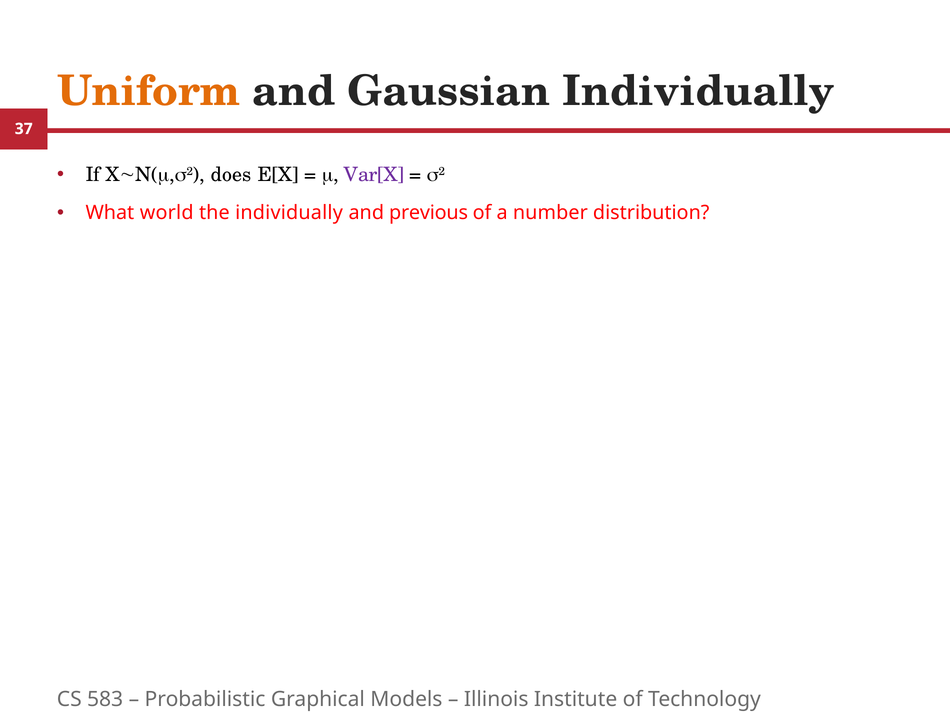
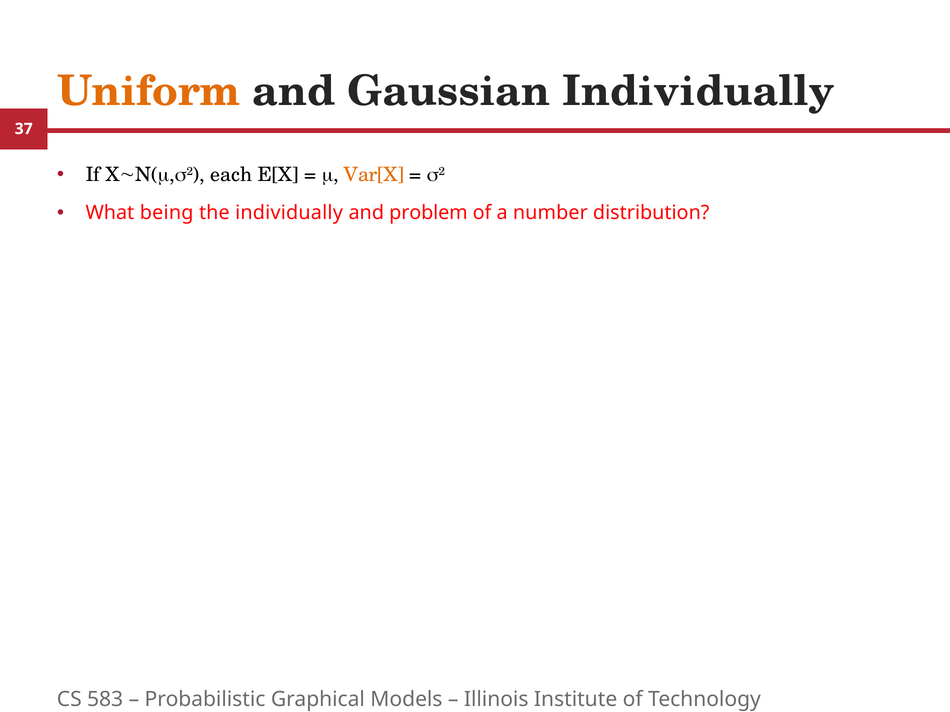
does: does -> each
Var[X colour: purple -> orange
world: world -> being
previous: previous -> problem
